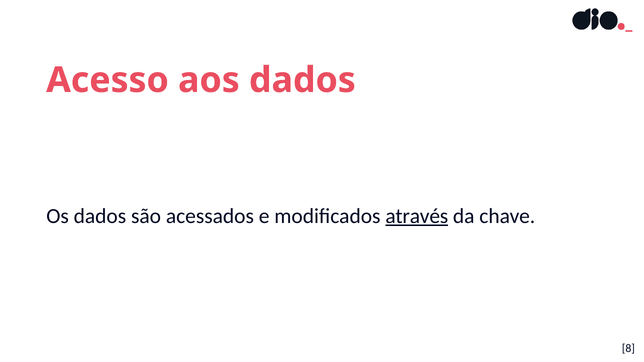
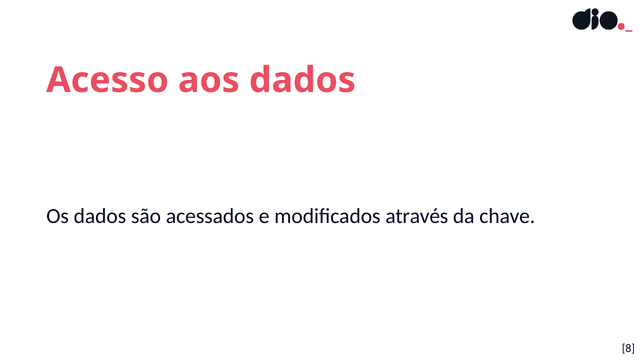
através underline: present -> none
